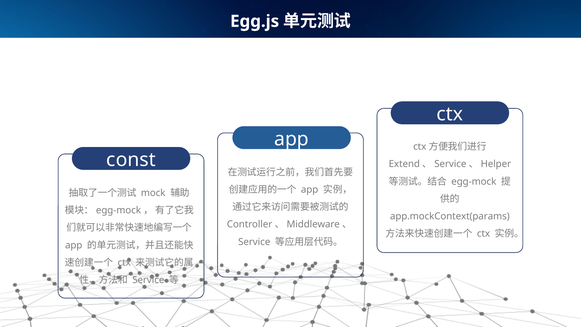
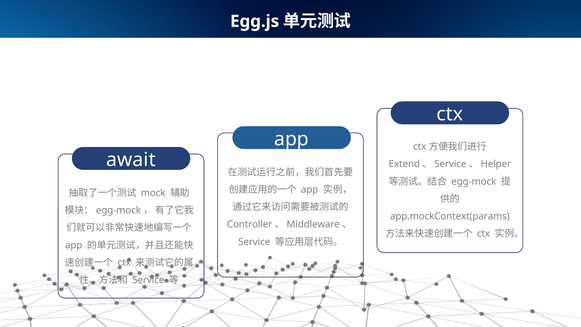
const: const -> await
